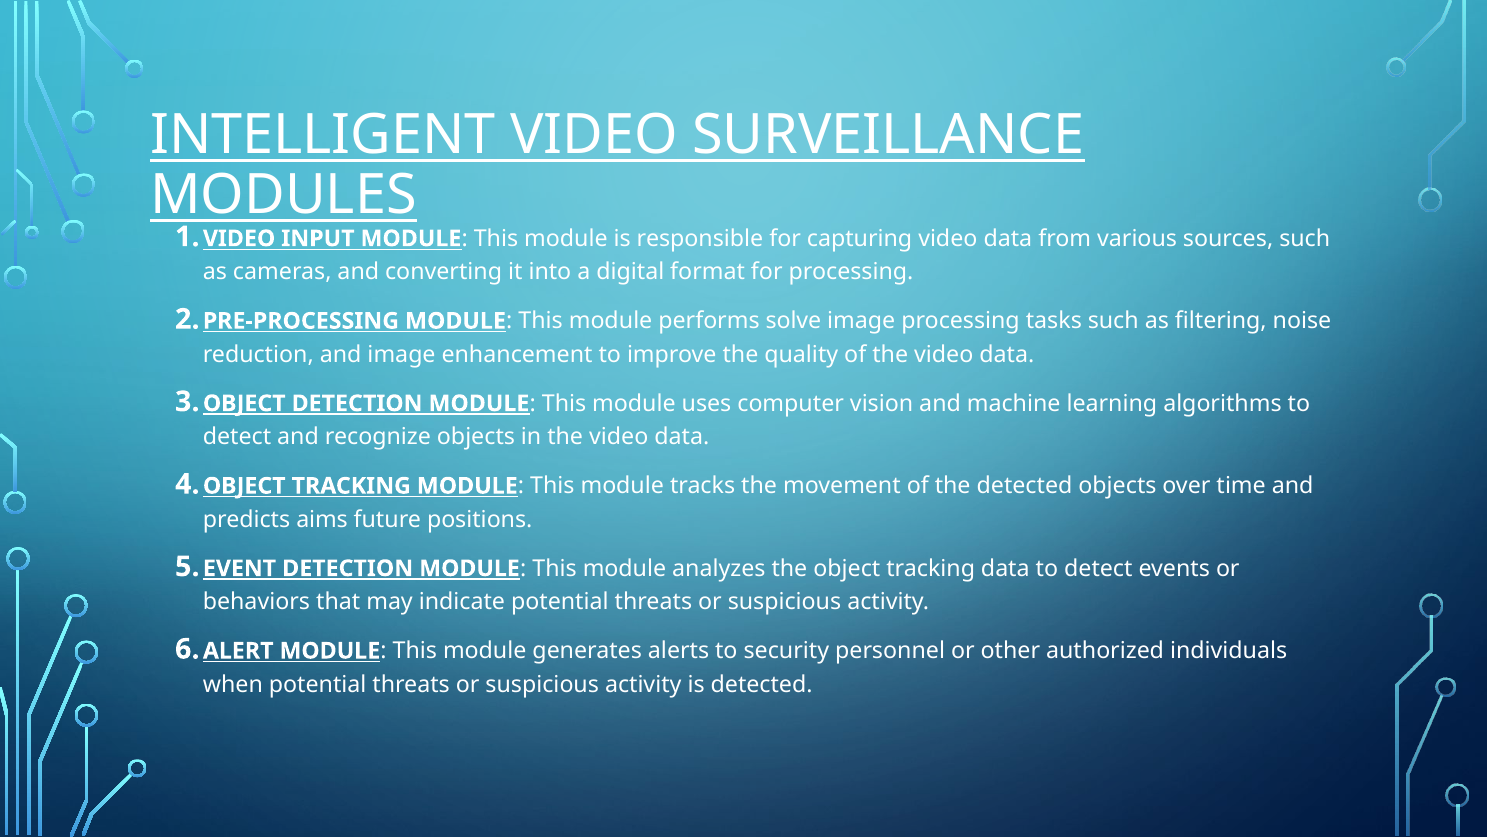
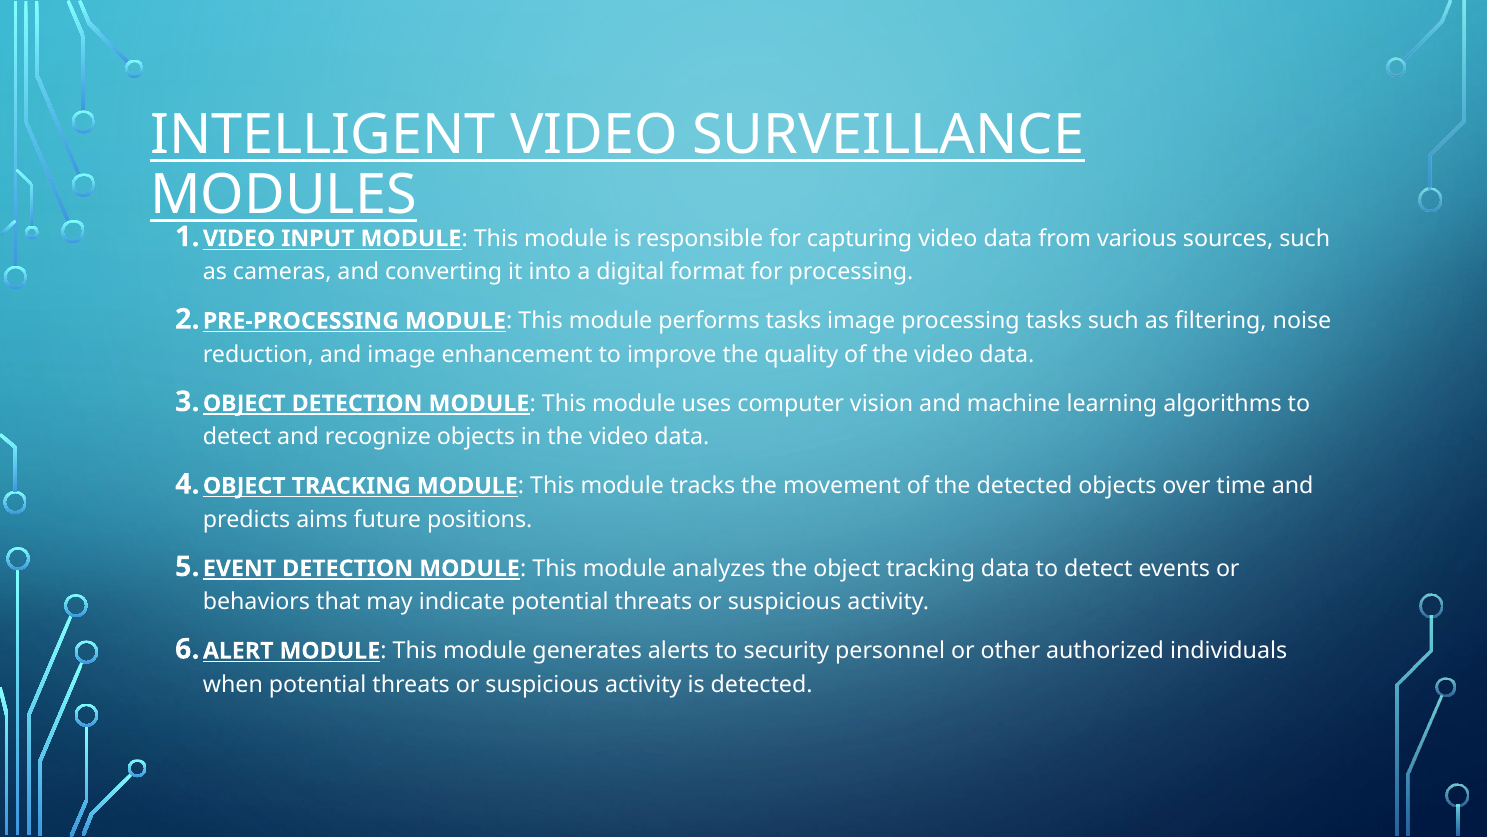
performs solve: solve -> tasks
